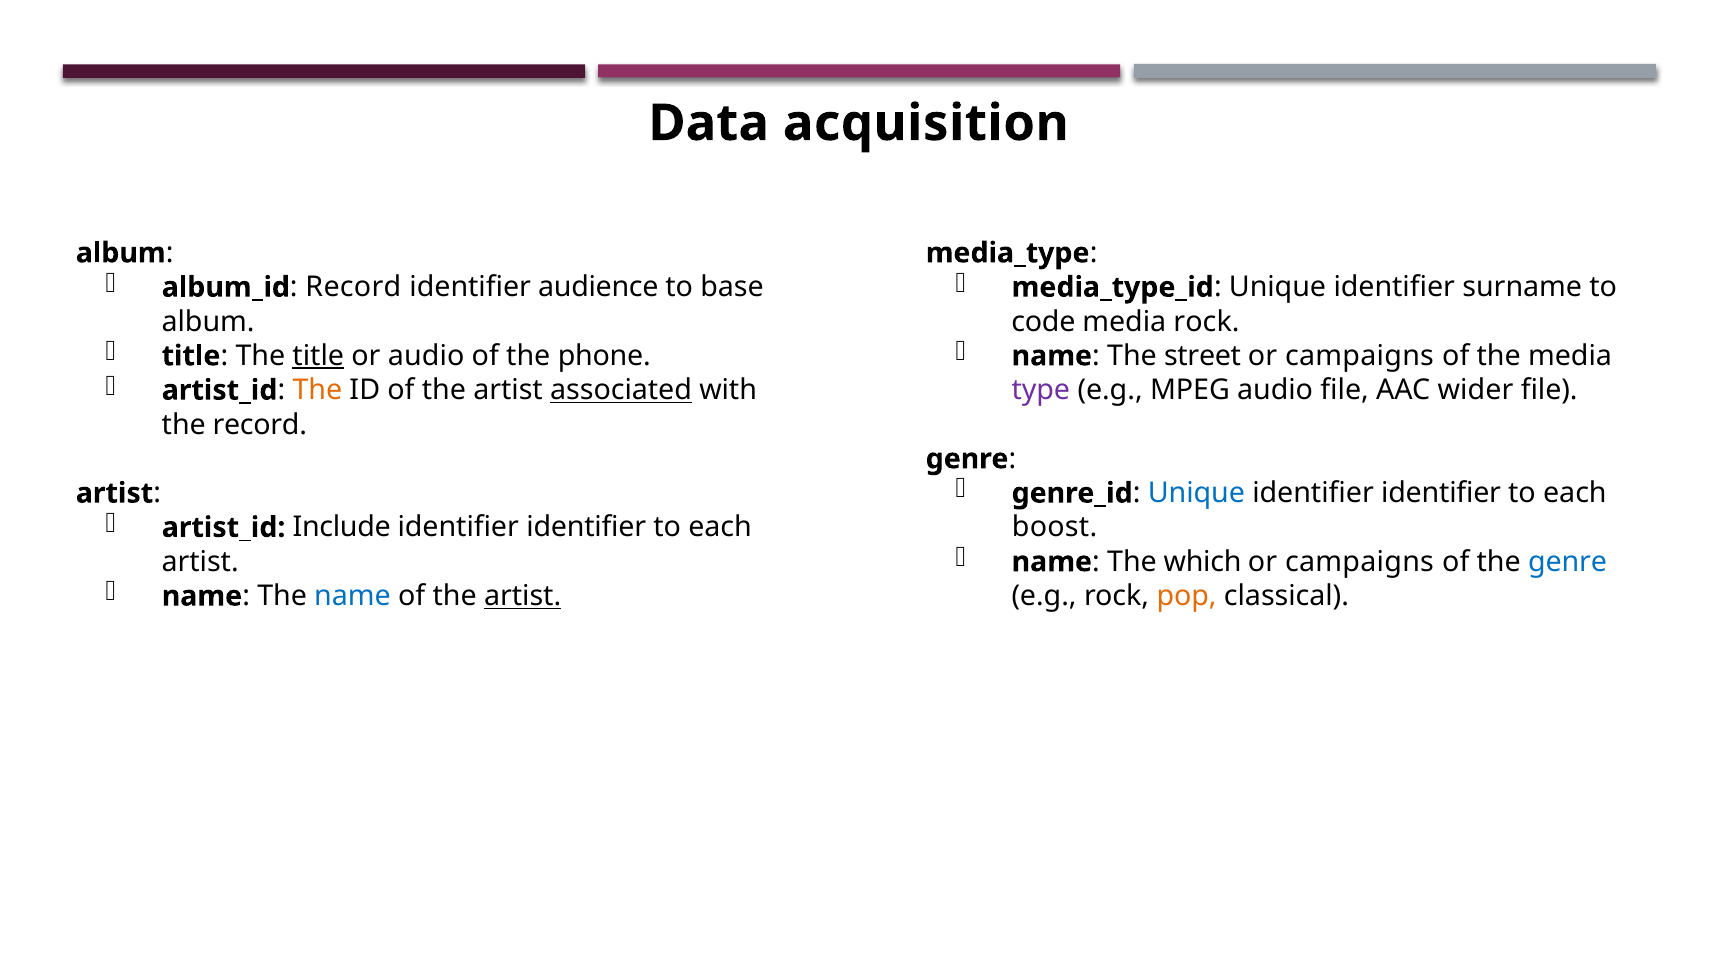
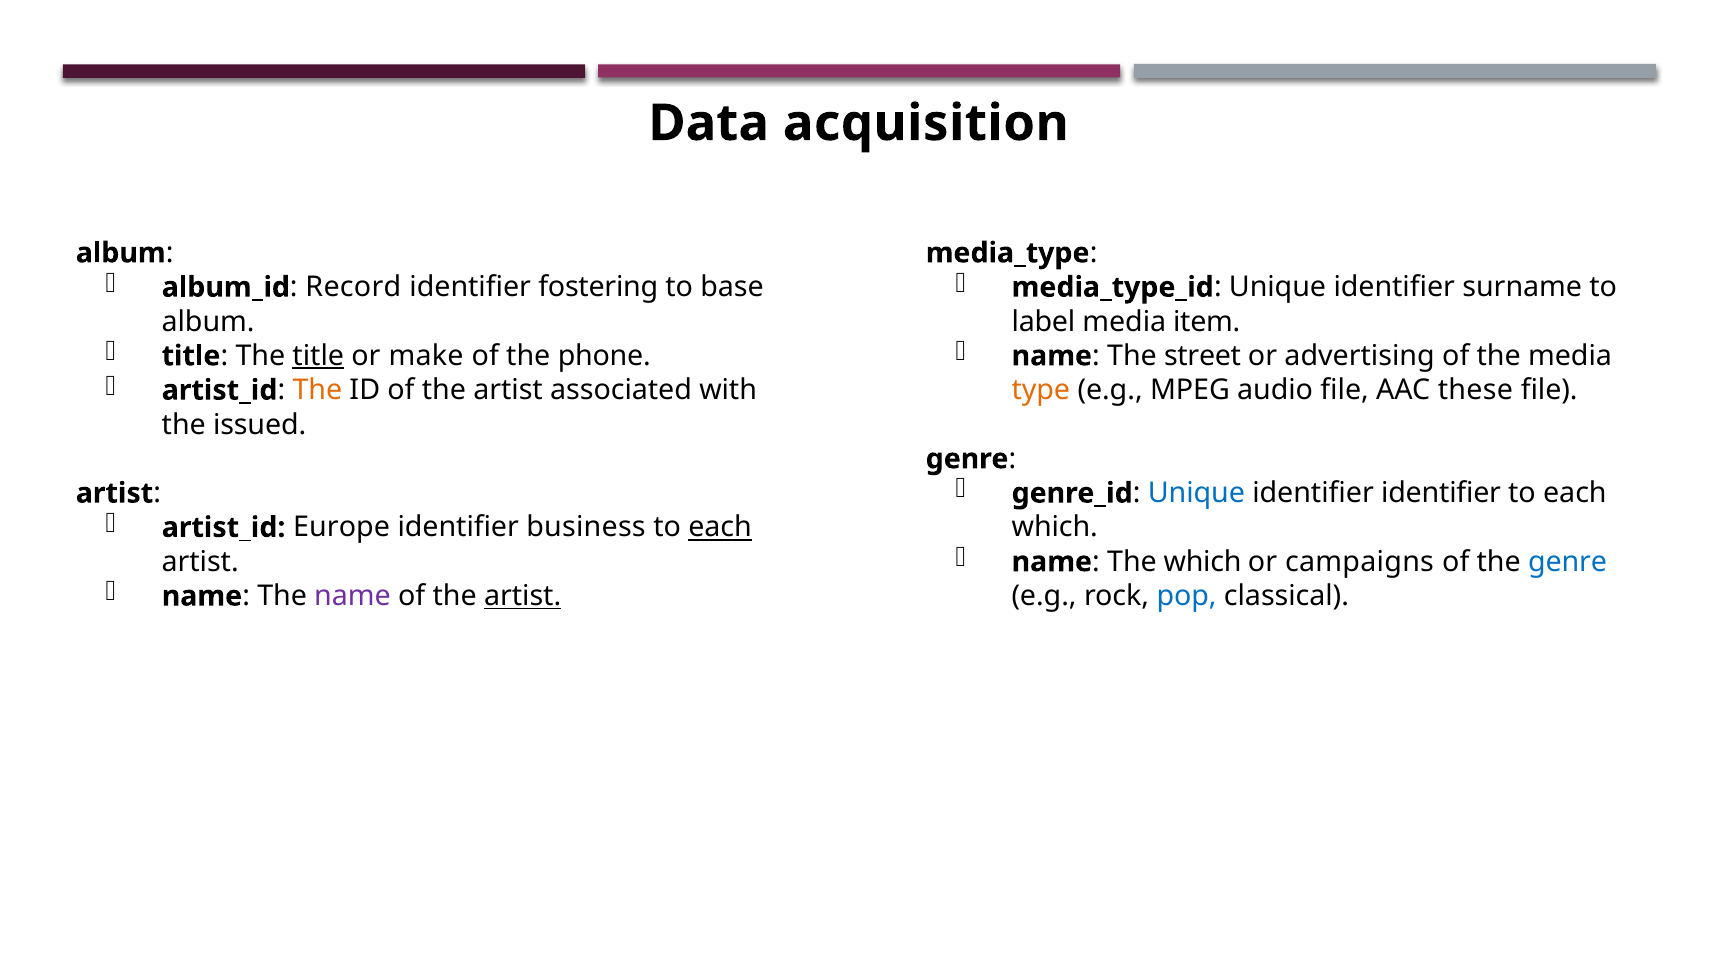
audience: audience -> fostering
code: code -> label
media rock: rock -> item
or audio: audio -> make
campaigns at (1359, 356): campaigns -> advertising
associated underline: present -> none
type colour: purple -> orange
wider: wider -> these
the record: record -> issued
Include: Include -> Europe
identifier at (586, 527): identifier -> business
each at (720, 527) underline: none -> present
boost at (1055, 527): boost -> which
name at (353, 596) colour: blue -> purple
pop colour: orange -> blue
